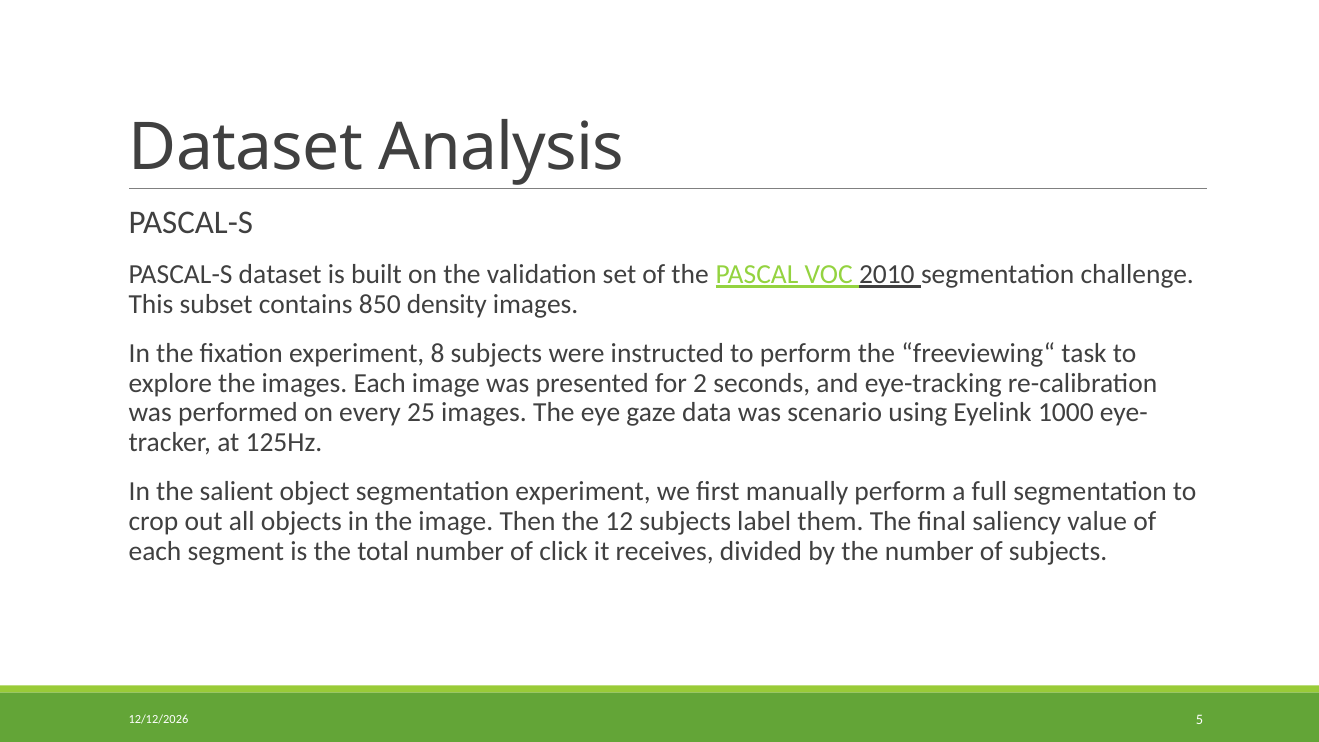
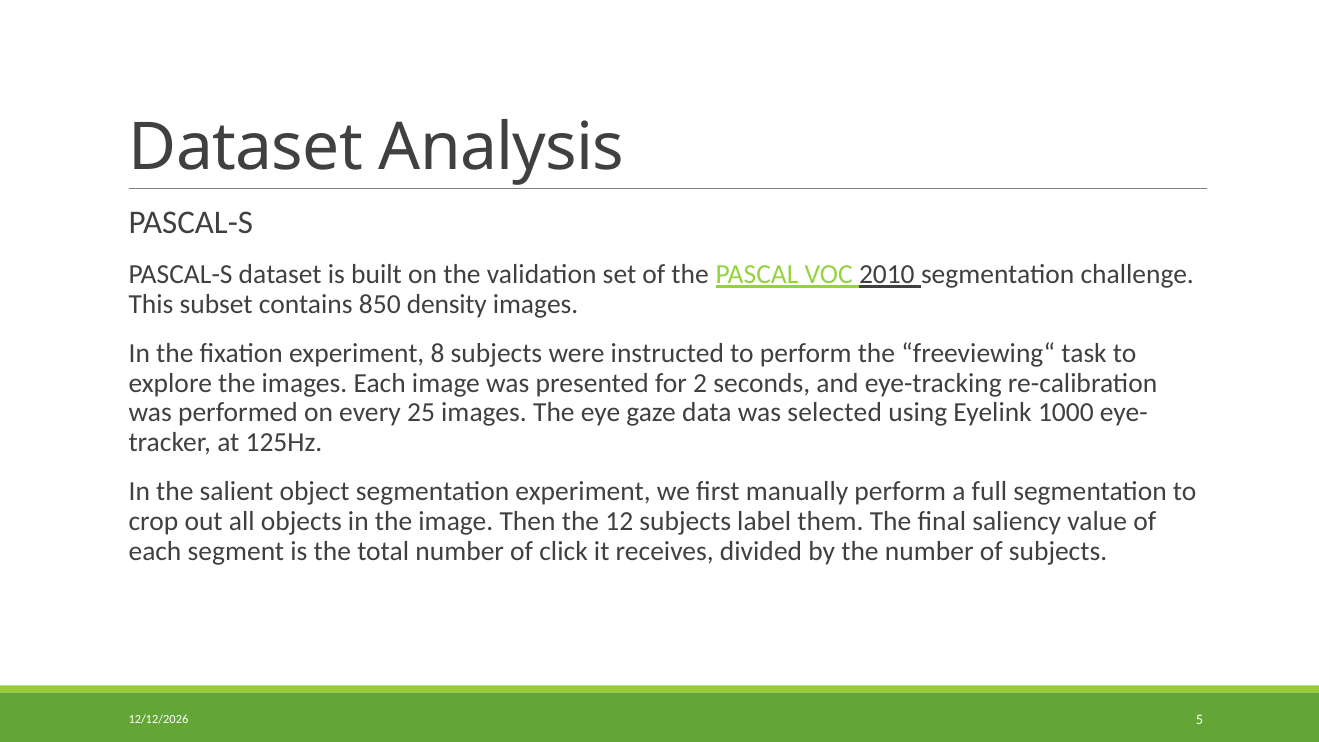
scenario: scenario -> selected
